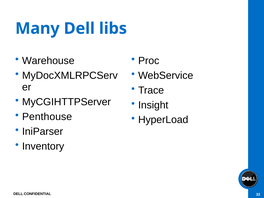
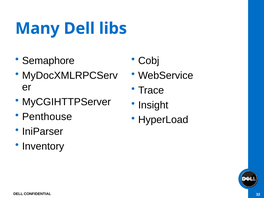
Warehouse: Warehouse -> Semaphore
Proc: Proc -> Cobj
